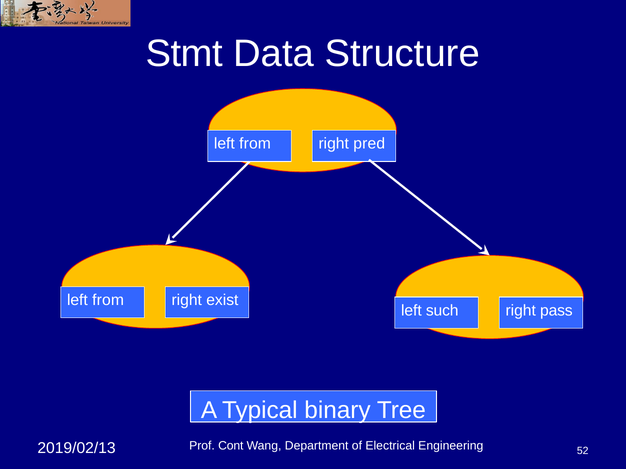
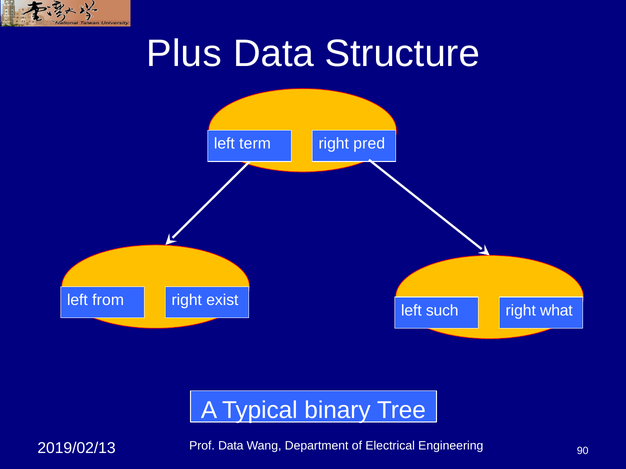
Stmt: Stmt -> Plus
from at (255, 144): from -> term
pass: pass -> what
Prof Cont: Cont -> Data
52: 52 -> 90
